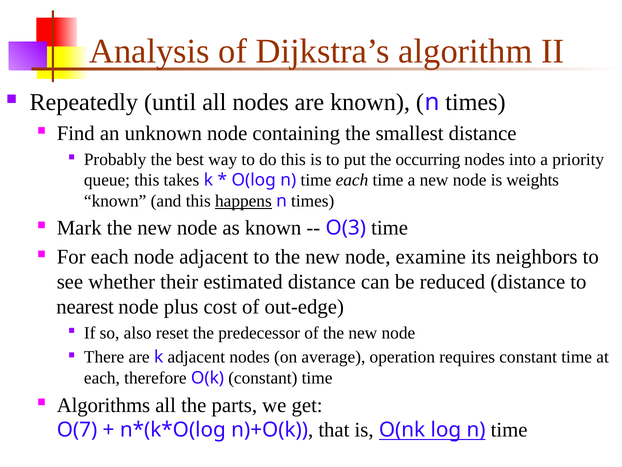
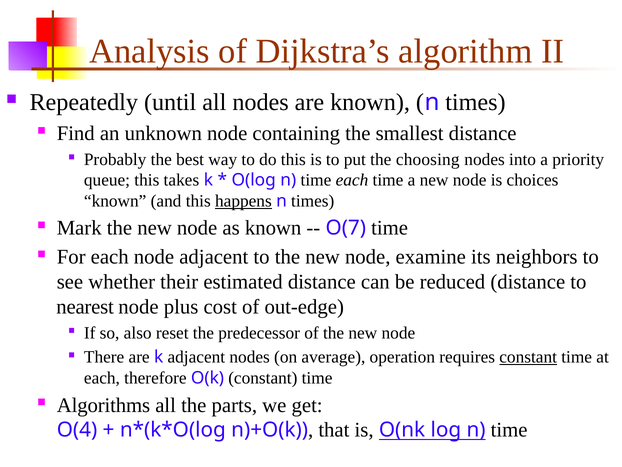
occurring: occurring -> choosing
weights: weights -> choices
O(3: O(3 -> O(7
constant at (528, 357) underline: none -> present
O(7: O(7 -> O(4
